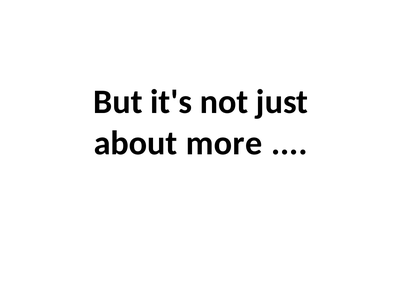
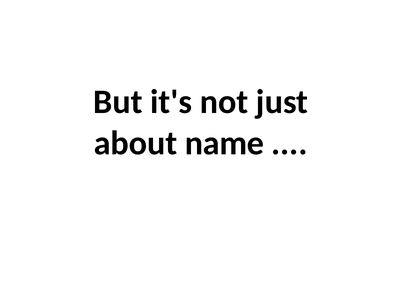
more: more -> name
